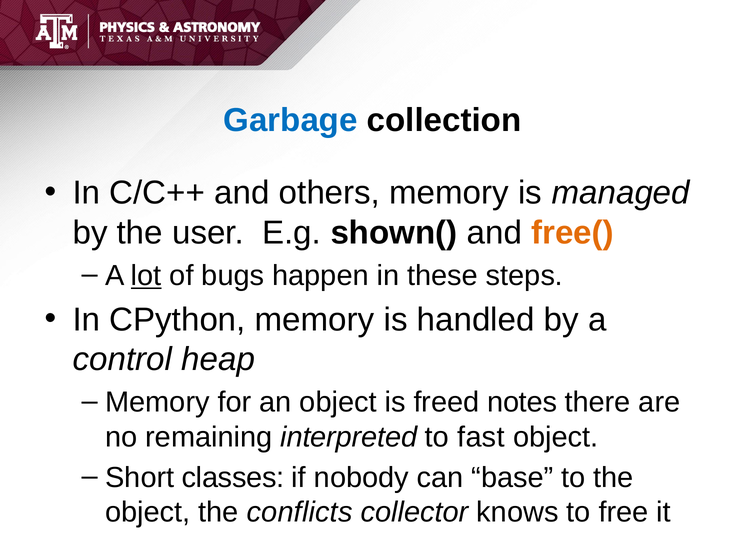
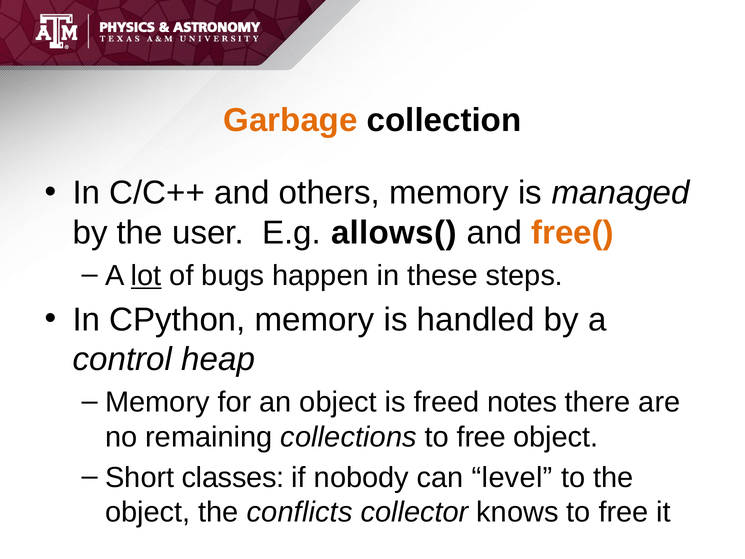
Garbage colour: blue -> orange
shown(: shown( -> allows(
interpreted: interpreted -> collections
fast at (481, 437): fast -> free
base: base -> level
